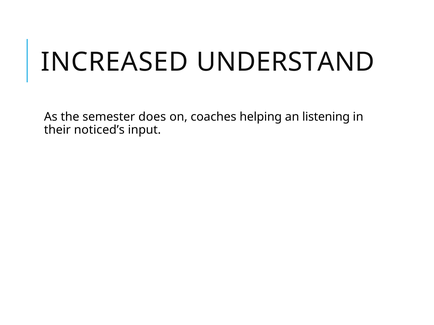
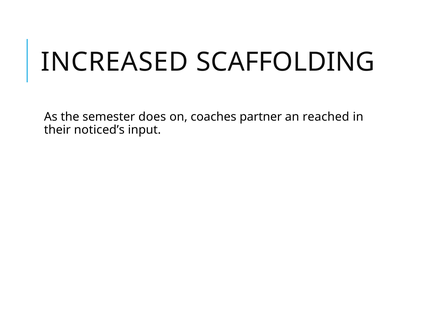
UNDERSTAND: UNDERSTAND -> SCAFFOLDING
helping: helping -> partner
listening: listening -> reached
